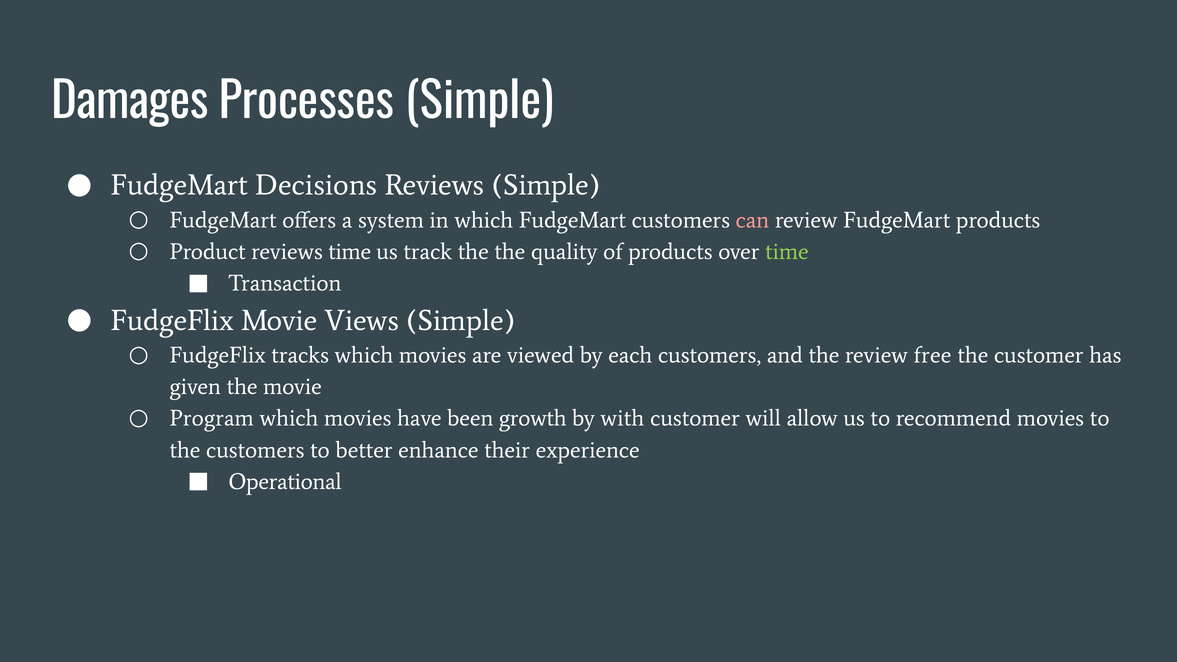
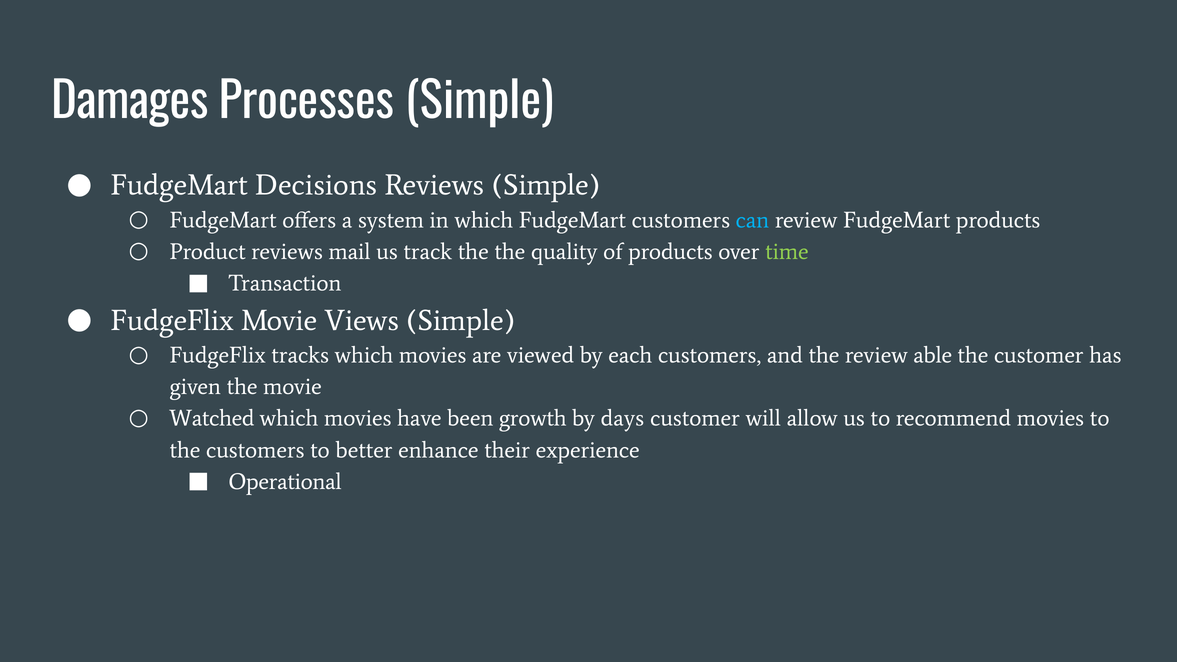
can colour: pink -> light blue
reviews time: time -> mail
free: free -> able
Program: Program -> Watched
with: with -> days
